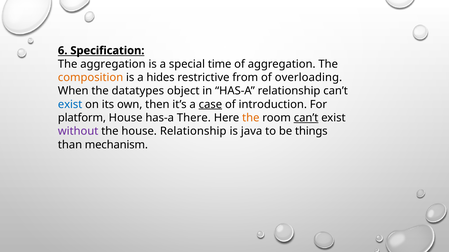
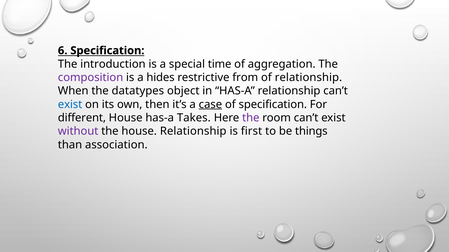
The aggregation: aggregation -> introduction
composition colour: orange -> purple
of overloading: overloading -> relationship
of introduction: introduction -> specification
platform: platform -> different
There: There -> Takes
the at (251, 118) colour: orange -> purple
can’t at (306, 118) underline: present -> none
java: java -> first
mechanism: mechanism -> association
